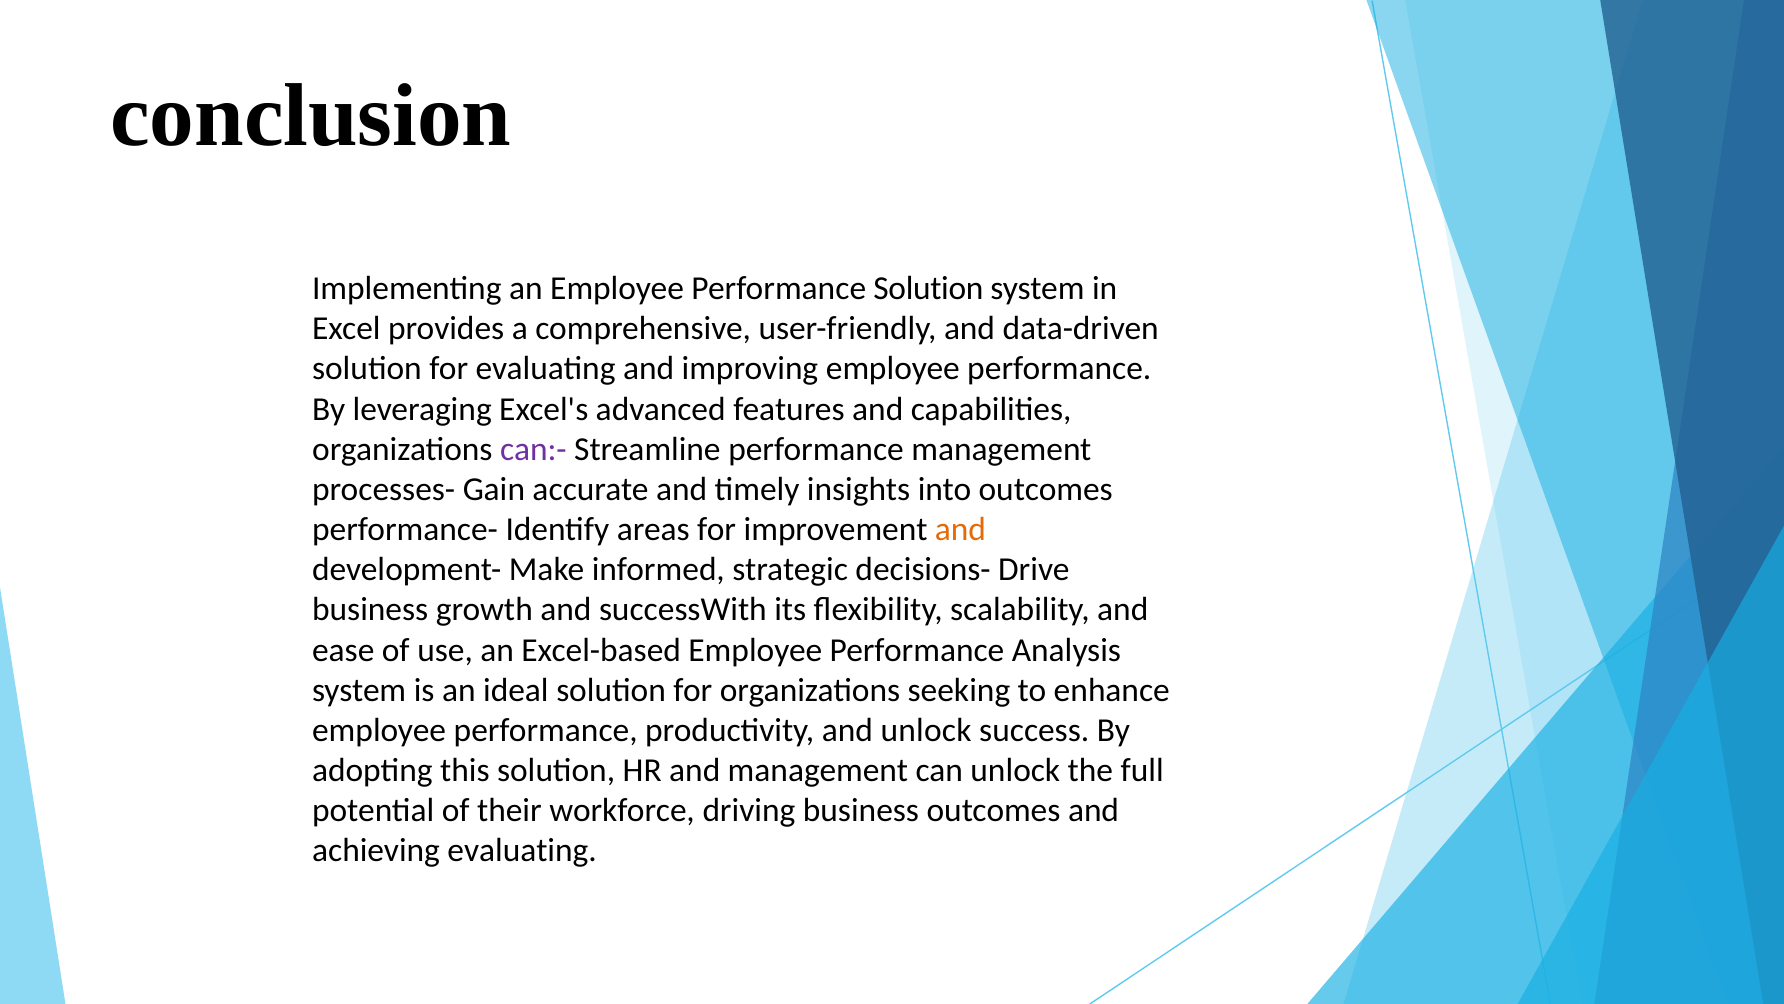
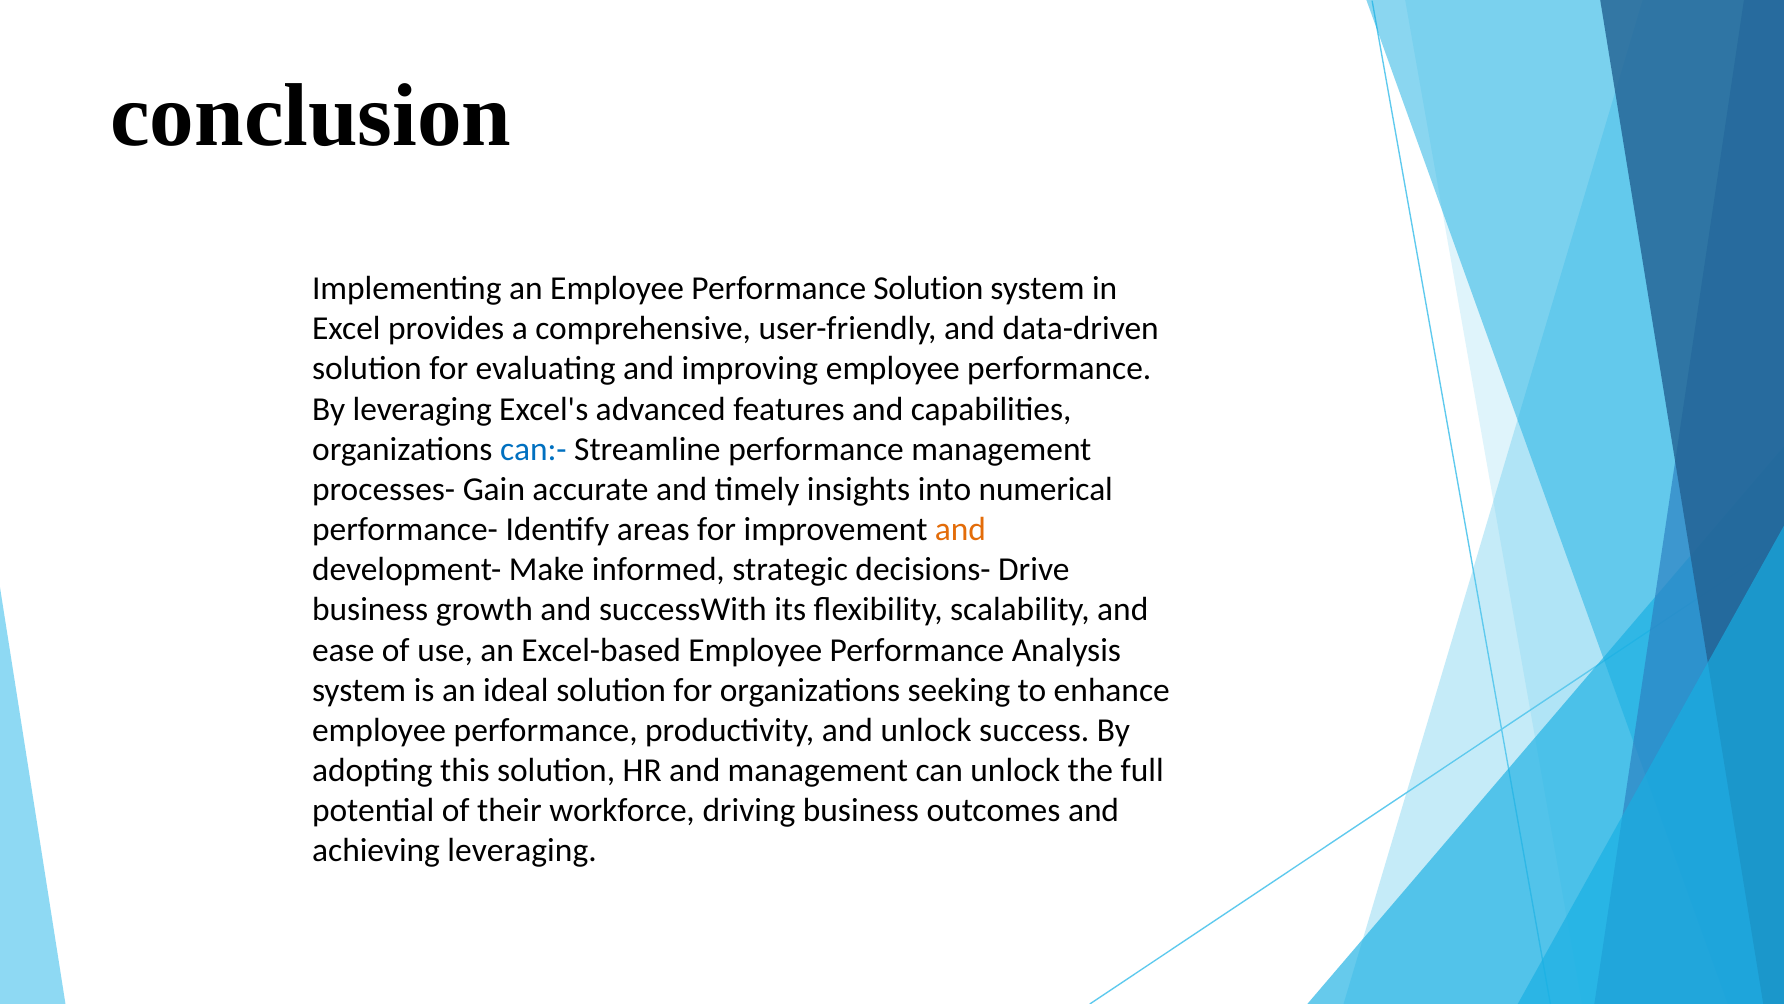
can:- colour: purple -> blue
into outcomes: outcomes -> numerical
achieving evaluating: evaluating -> leveraging
